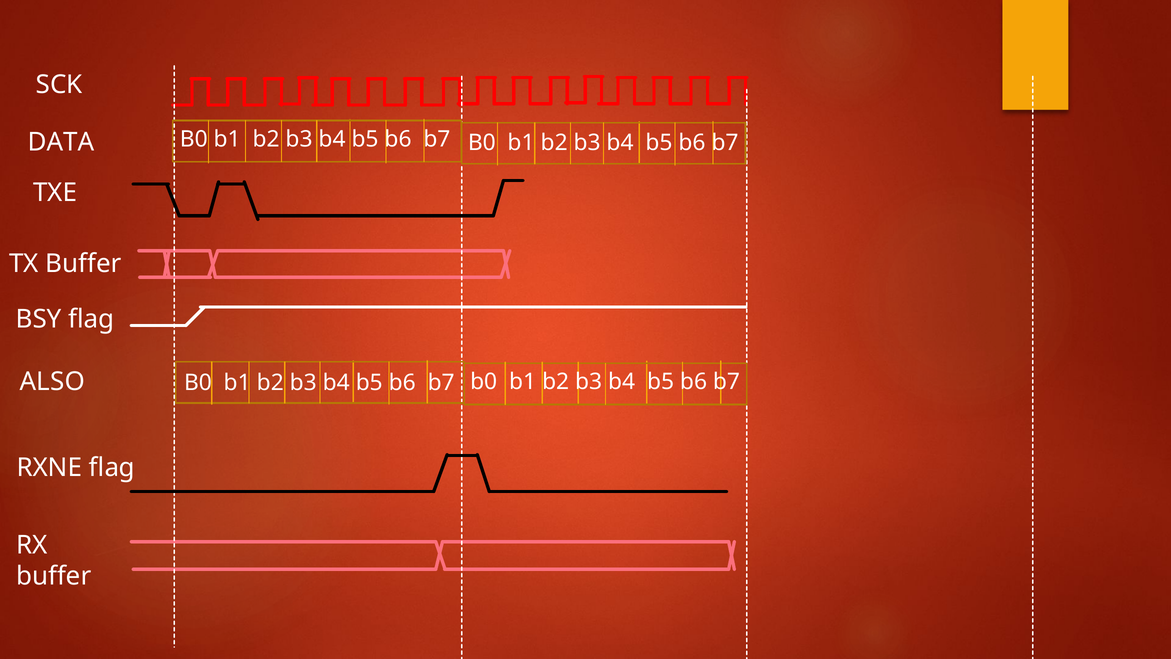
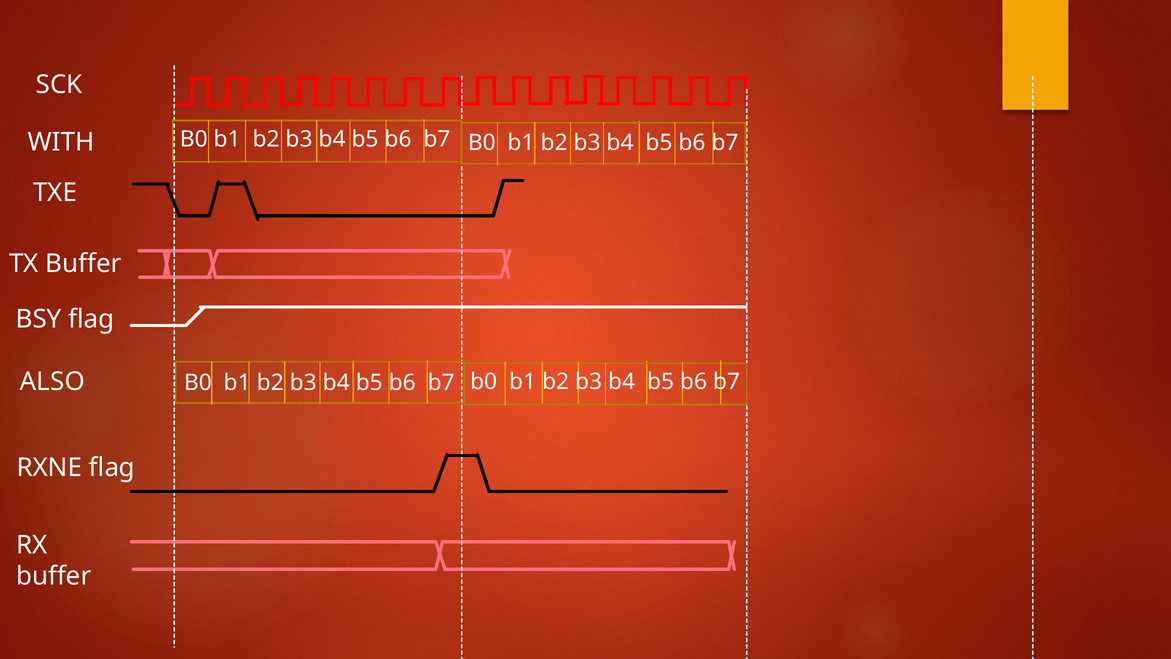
DATA: DATA -> WITH
